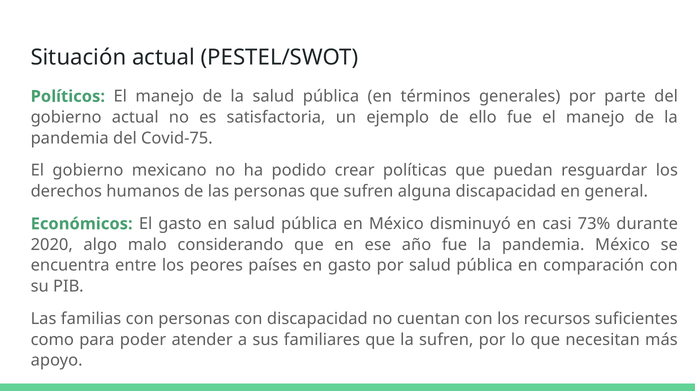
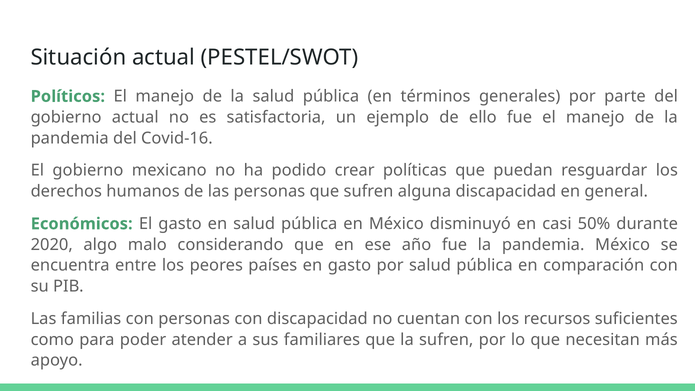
Covid-75: Covid-75 -> Covid-16
73%: 73% -> 50%
